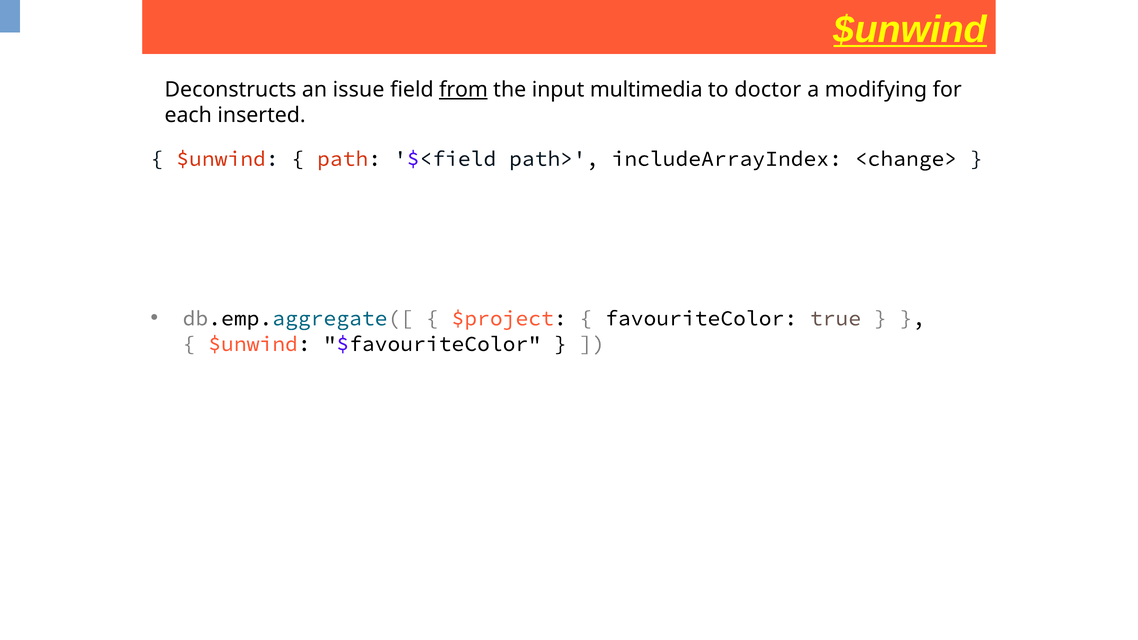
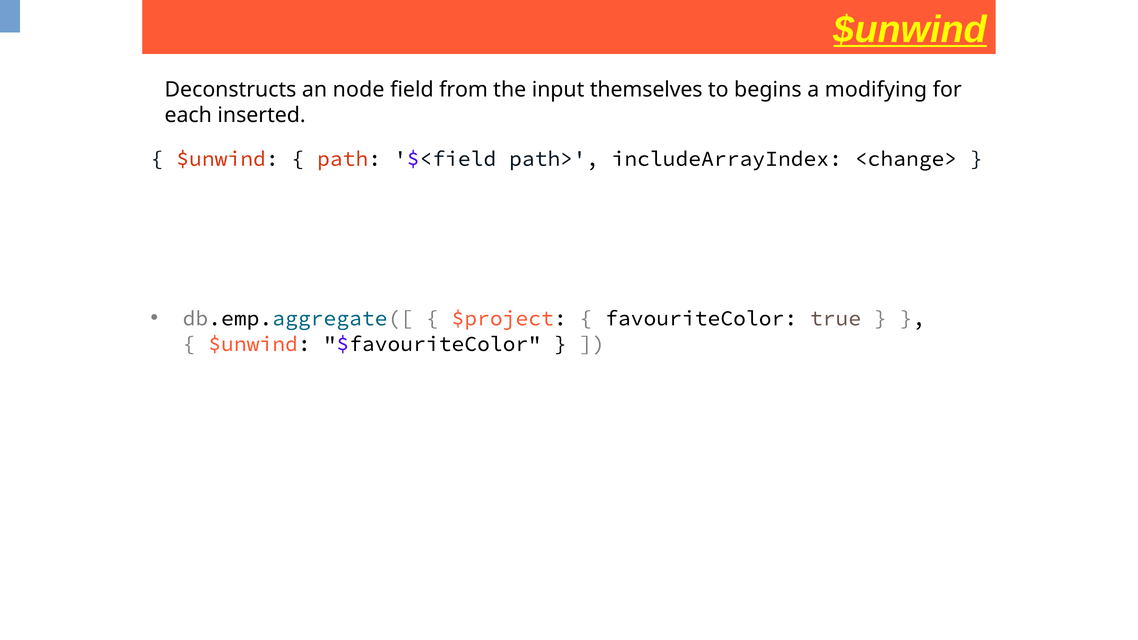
issue: issue -> node
from underline: present -> none
multimedia: multimedia -> themselves
doctor: doctor -> begins
